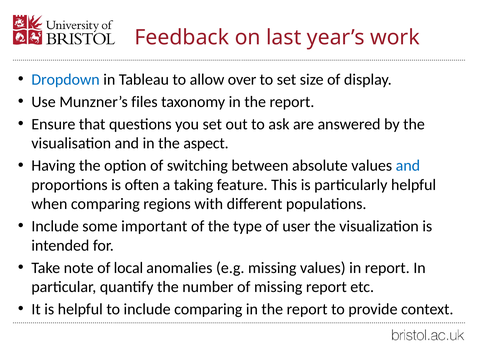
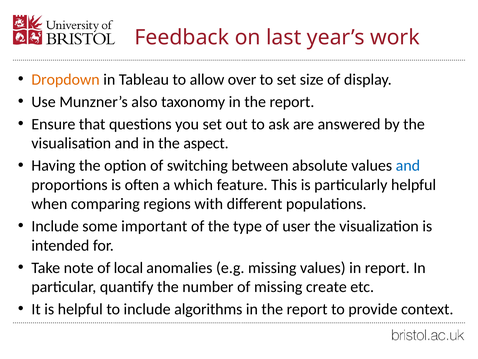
Dropdown colour: blue -> orange
files: files -> also
taking: taking -> which
missing report: report -> create
include comparing: comparing -> algorithms
